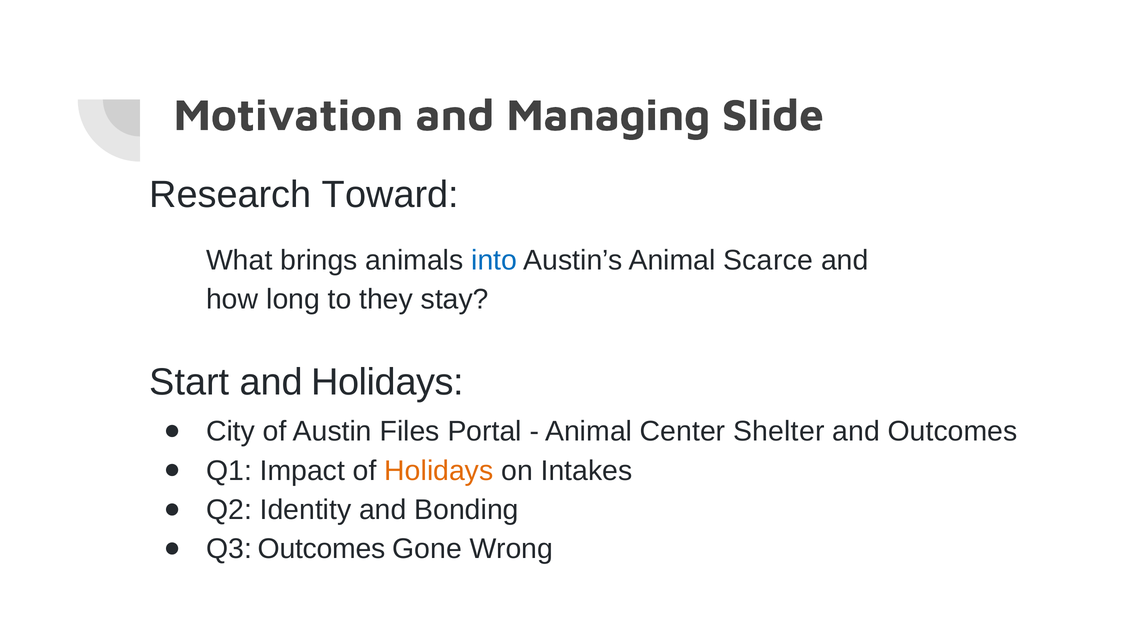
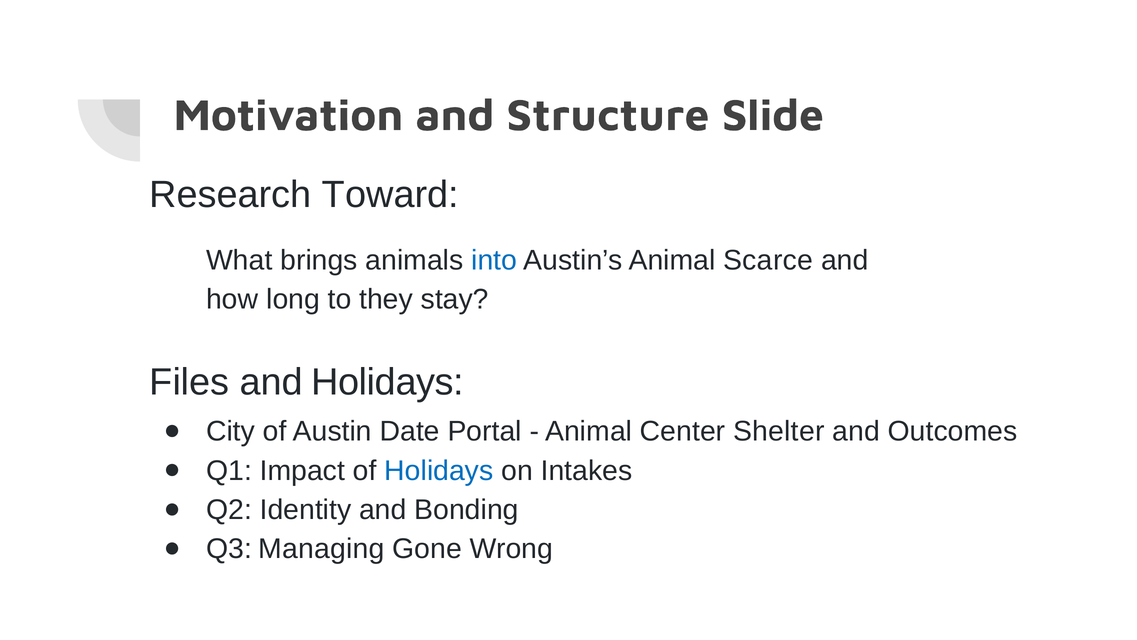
Managing: Managing -> Structure
Start: Start -> Files
Files: Files -> Date
Holidays at (439, 470) colour: orange -> blue
Q3 Outcomes: Outcomes -> Managing
